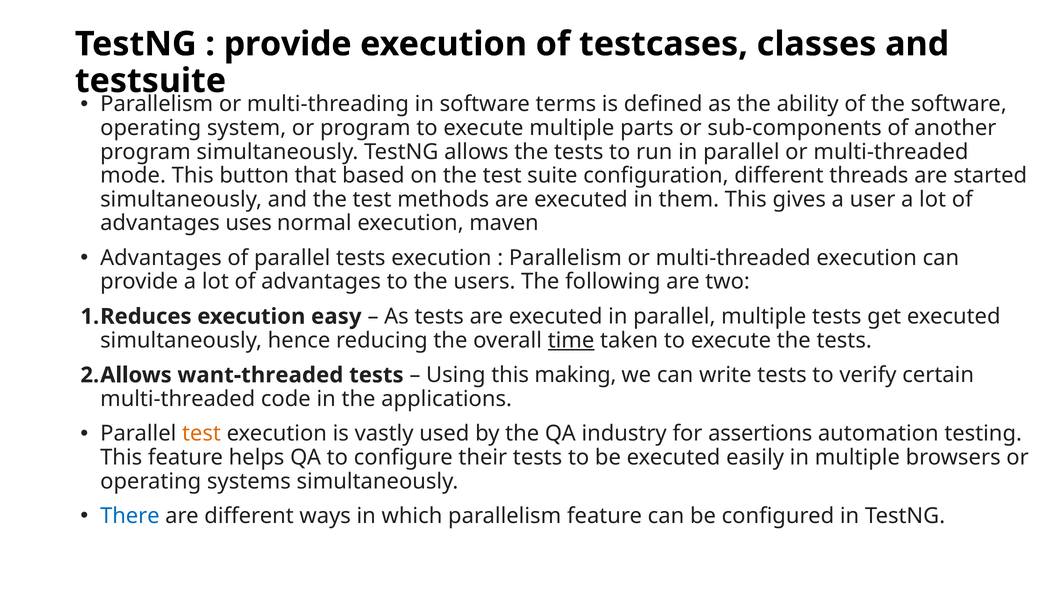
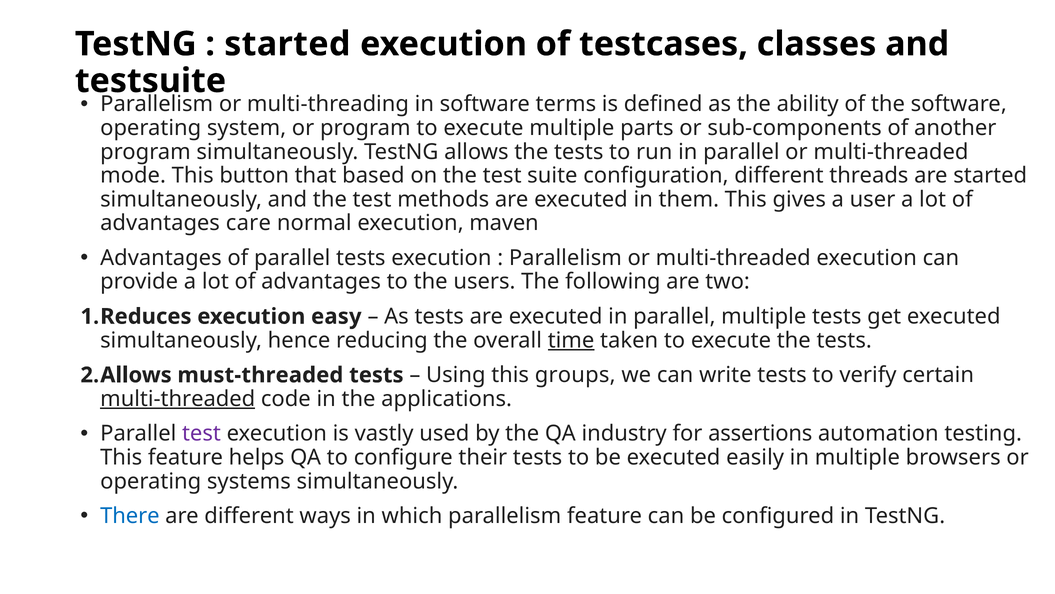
provide at (288, 44): provide -> started
uses: uses -> care
want-threaded: want-threaded -> must-threaded
making: making -> groups
multi-threaded at (178, 399) underline: none -> present
test at (201, 433) colour: orange -> purple
